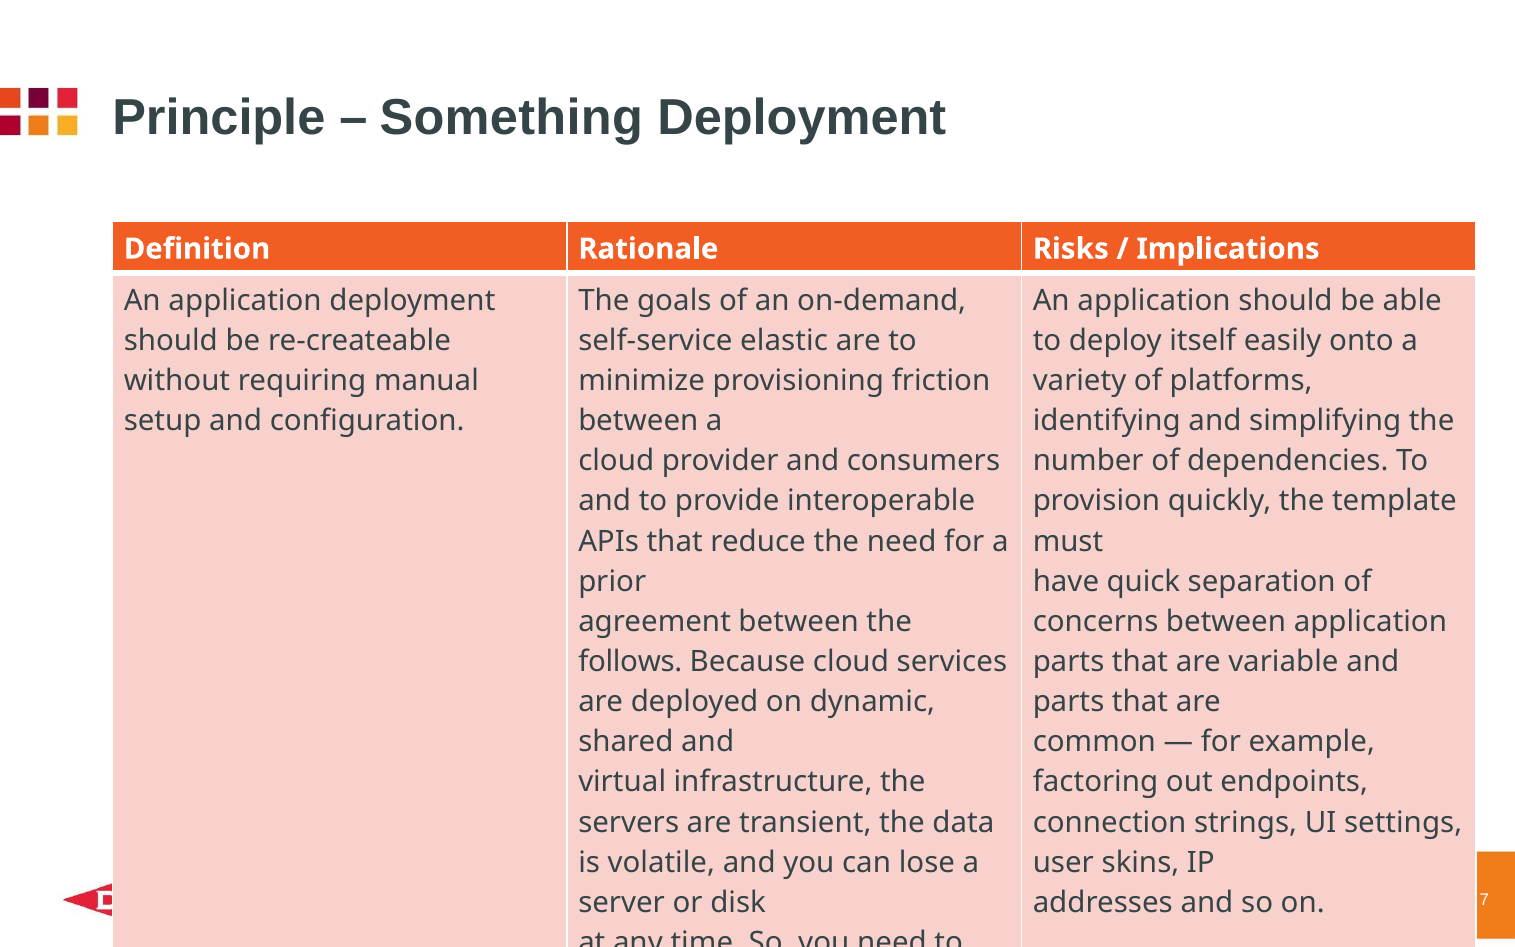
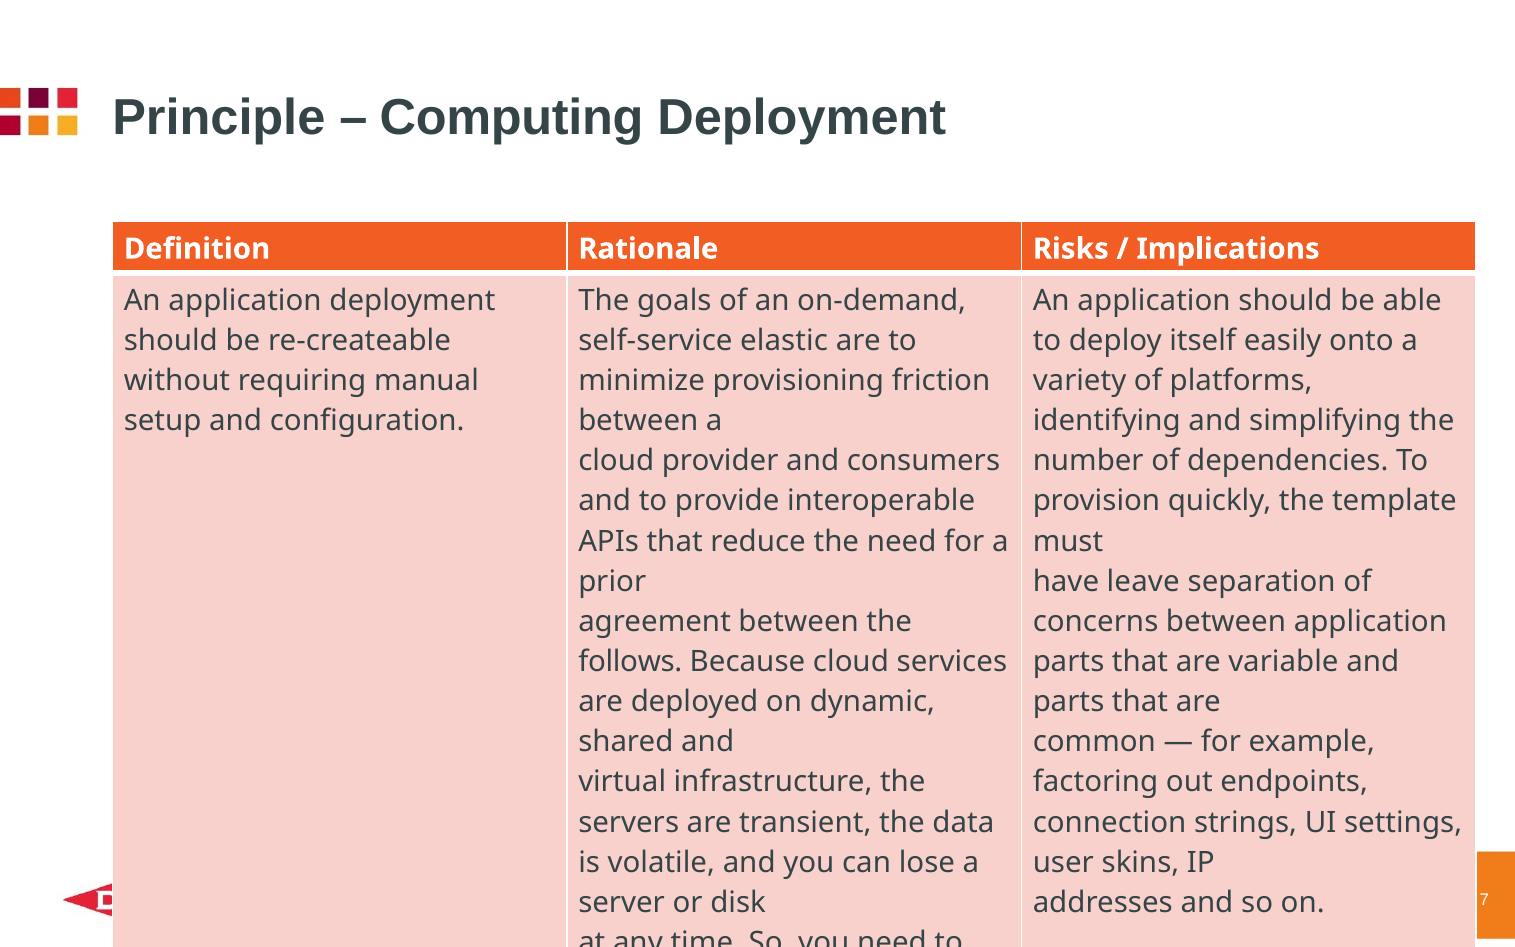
Something at (511, 118): Something -> Computing
quick: quick -> leave
